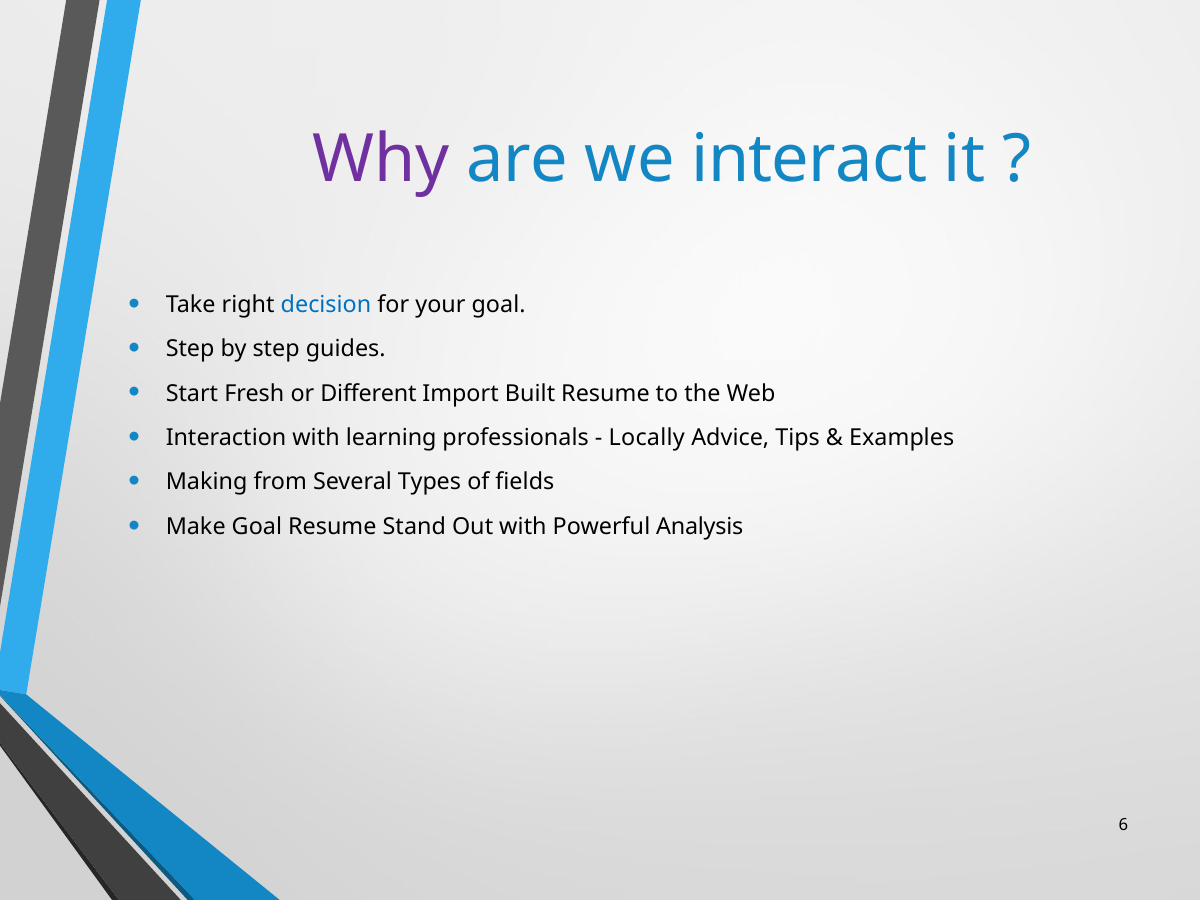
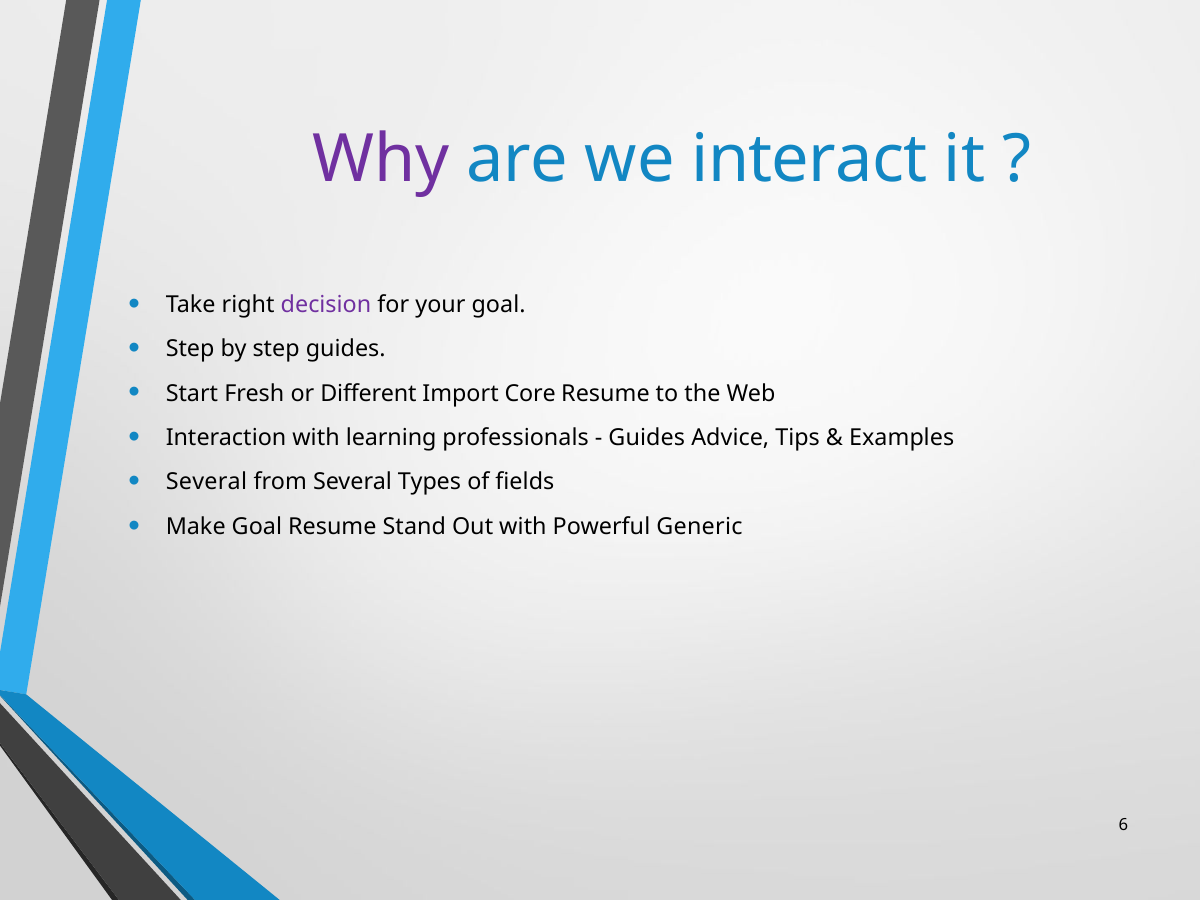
decision colour: blue -> purple
Built: Built -> Core
Locally at (647, 438): Locally -> Guides
Making at (207, 482): Making -> Several
Analysis: Analysis -> Generic
